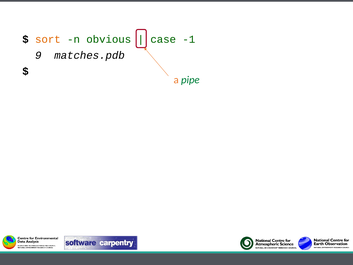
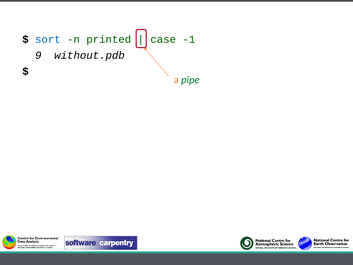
sort colour: orange -> blue
obvious: obvious -> printed
matches.pdb: matches.pdb -> without.pdb
